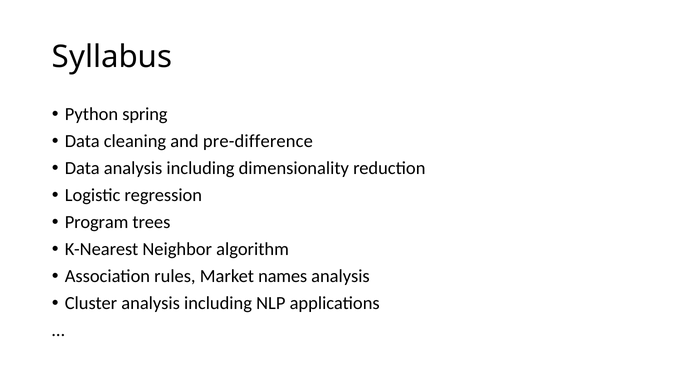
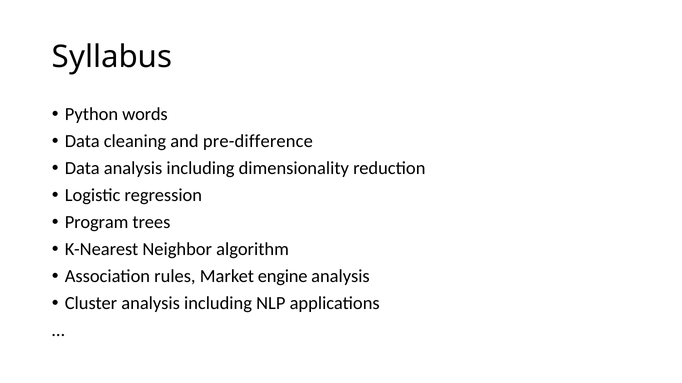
spring: spring -> words
names: names -> engine
